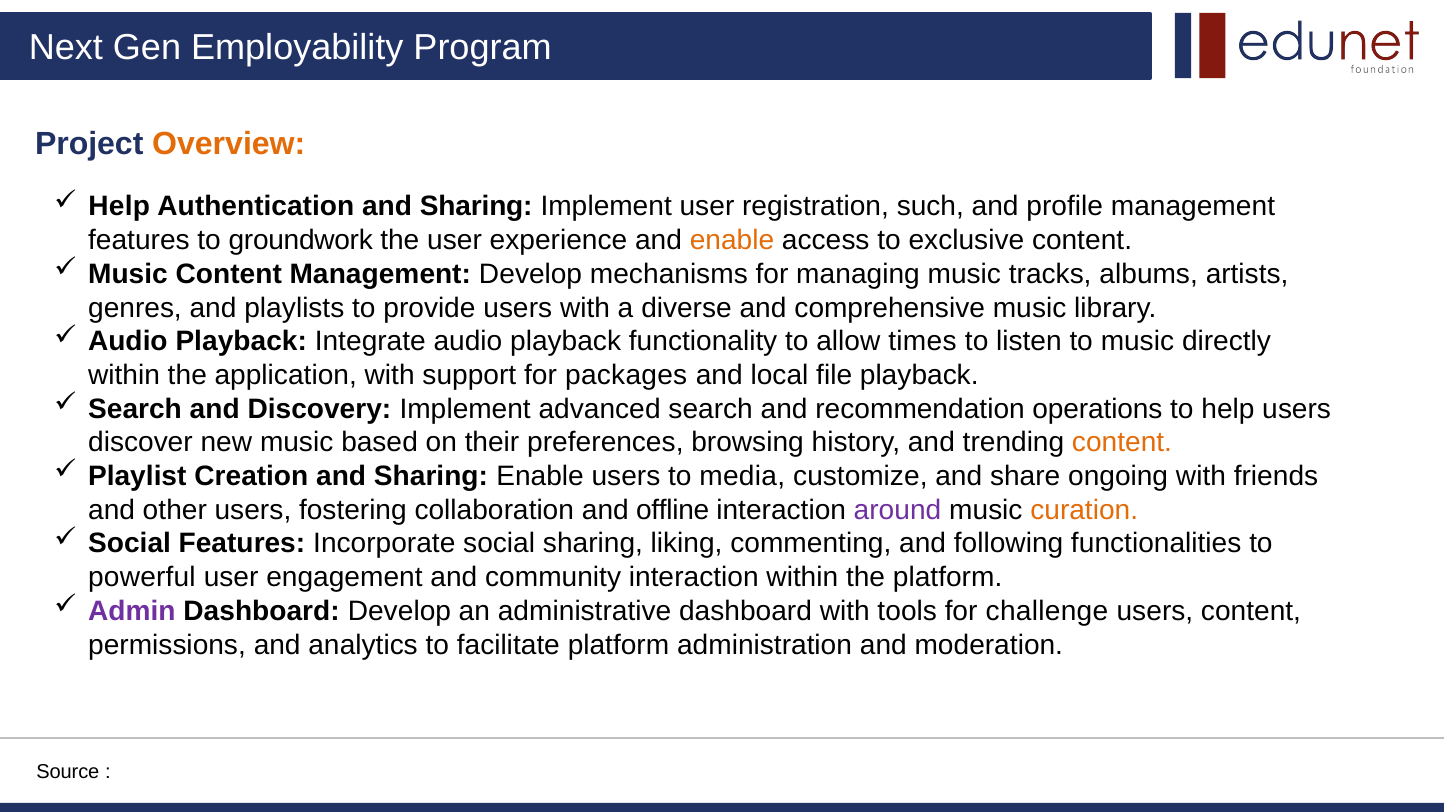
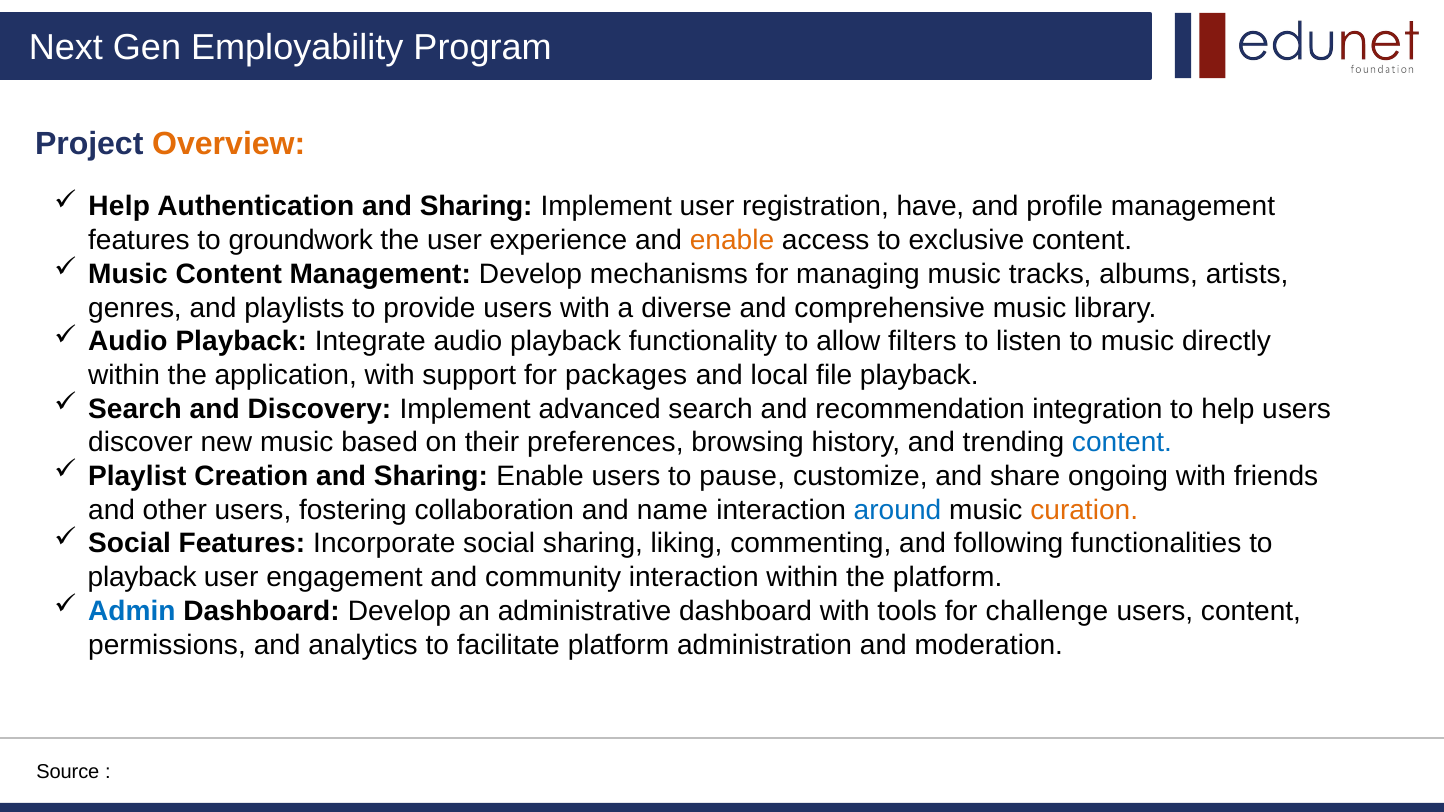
such: such -> have
times: times -> filters
operations: operations -> integration
content at (1122, 443) colour: orange -> blue
media: media -> pause
offline: offline -> name
around colour: purple -> blue
powerful at (142, 578): powerful -> playback
Admin colour: purple -> blue
